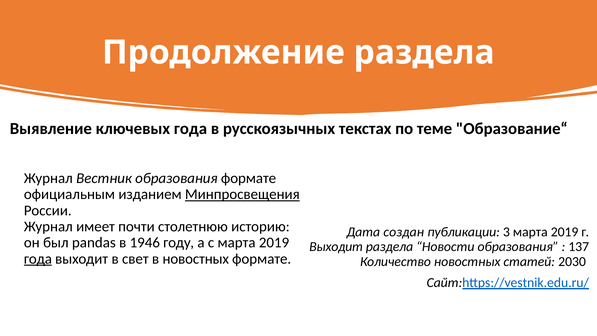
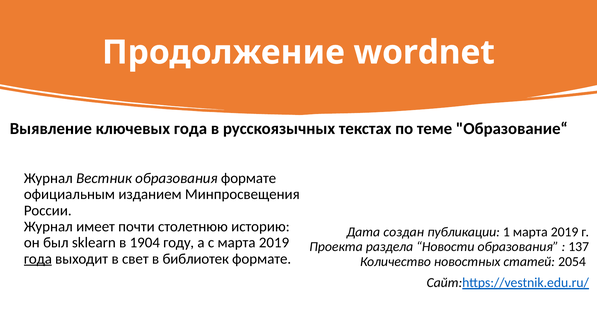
Продолжение раздела: раздела -> wordnet
Минпросвещения underline: present -> none
3: 3 -> 1
pandas: pandas -> sklearn
1946: 1946 -> 1904
Выходит at (336, 247): Выходит -> Проекта
в новостных: новостных -> библиотек
2030: 2030 -> 2054
